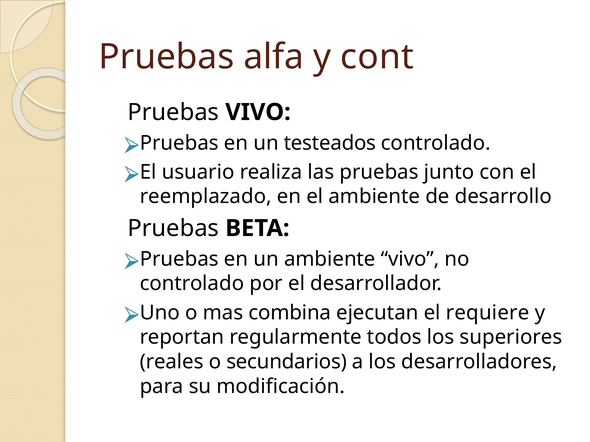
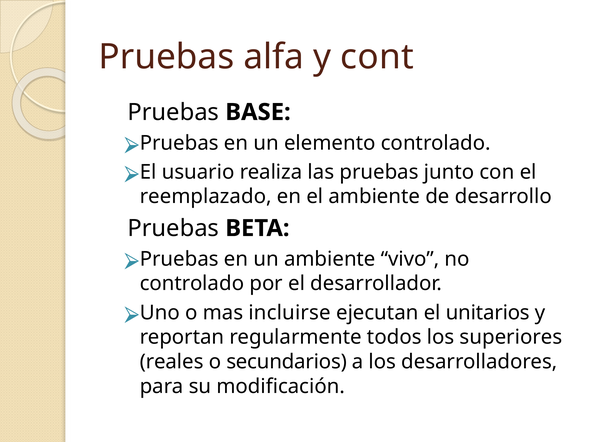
VIVO at (258, 112): VIVO -> BASE
testeados: testeados -> elemento
combina: combina -> incluirse
requiere: requiere -> unitarios
